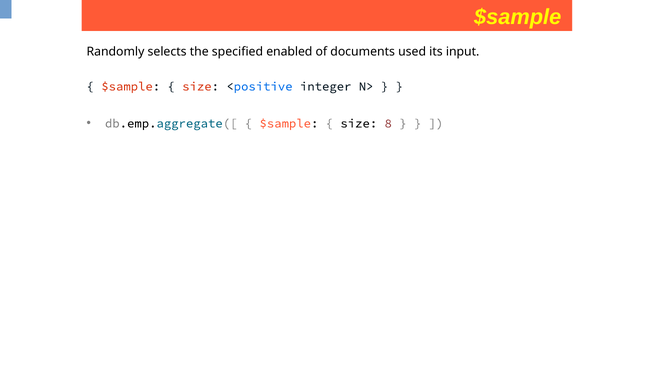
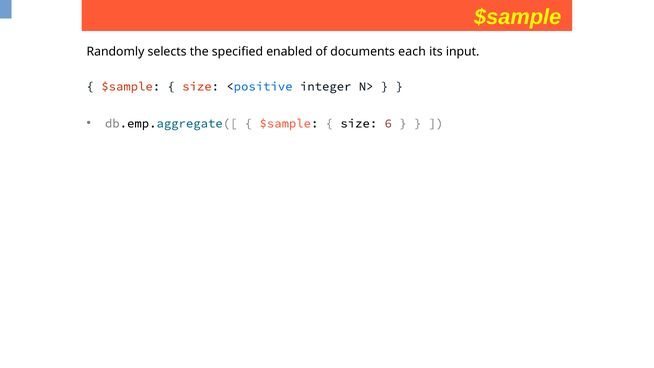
used: used -> each
8: 8 -> 6
